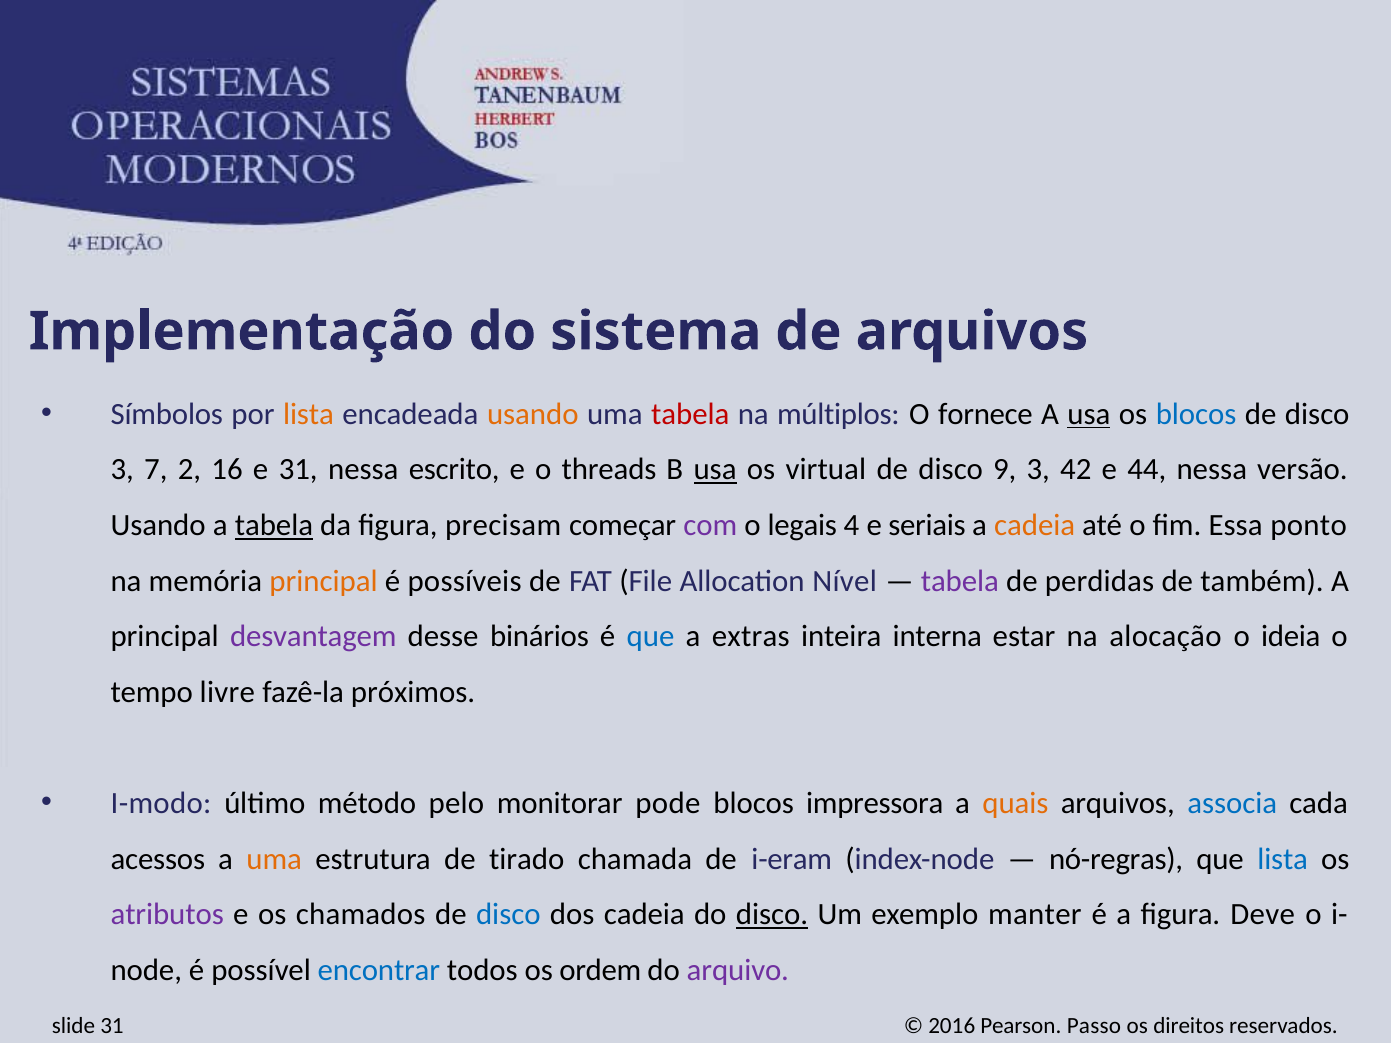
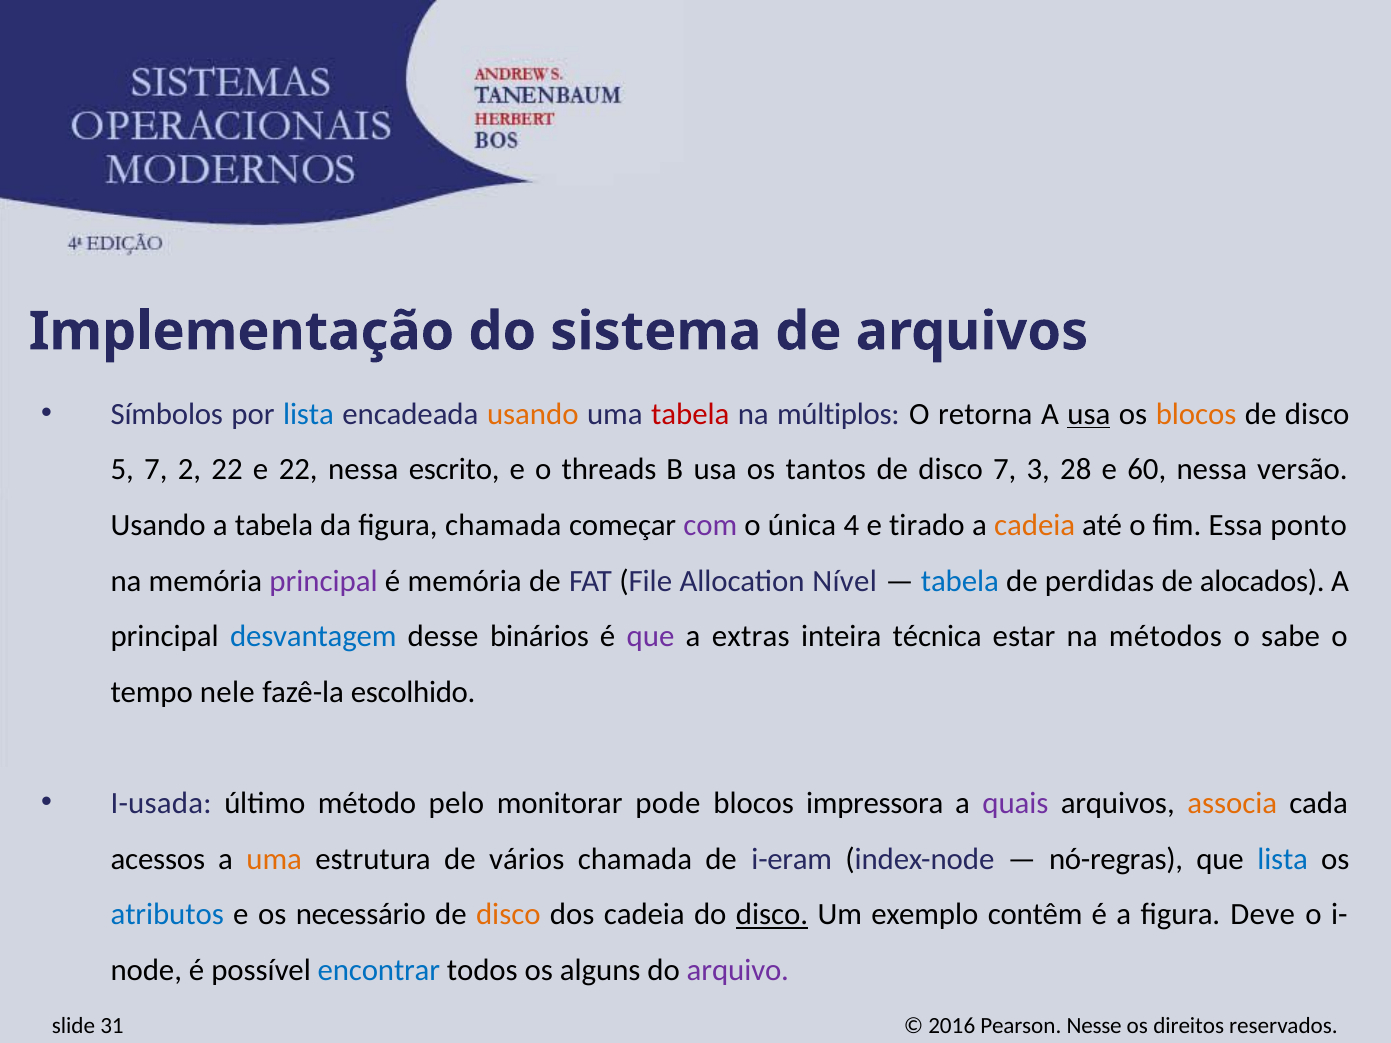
lista at (308, 414) colour: orange -> blue
fornece: fornece -> retorna
blocos at (1196, 414) colour: blue -> orange
3 at (122, 470): 3 -> 5
2 16: 16 -> 22
e 31: 31 -> 22
usa at (715, 470) underline: present -> none
virtual: virtual -> tantos
disco 9: 9 -> 7
42: 42 -> 28
44: 44 -> 60
tabela at (274, 526) underline: present -> none
figura precisam: precisam -> chamada
legais: legais -> única
seriais: seriais -> tirado
principal at (324, 581) colour: orange -> purple
é possíveis: possíveis -> memória
tabela at (960, 581) colour: purple -> blue
também: também -> alocados
desvantagem colour: purple -> blue
que at (650, 637) colour: blue -> purple
interna: interna -> técnica
alocação: alocação -> métodos
ideia: ideia -> sabe
livre: livre -> nele
próximos: próximos -> escolhido
I-modo: I-modo -> I-usada
quais colour: orange -> purple
associa colour: blue -> orange
tirado: tirado -> vários
atributos colour: purple -> blue
chamados: chamados -> necessário
disco at (508, 915) colour: blue -> orange
manter: manter -> contêm
ordem: ordem -> alguns
Passo: Passo -> Nesse
